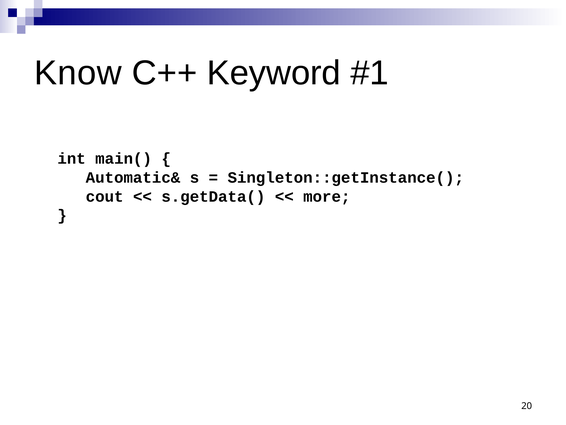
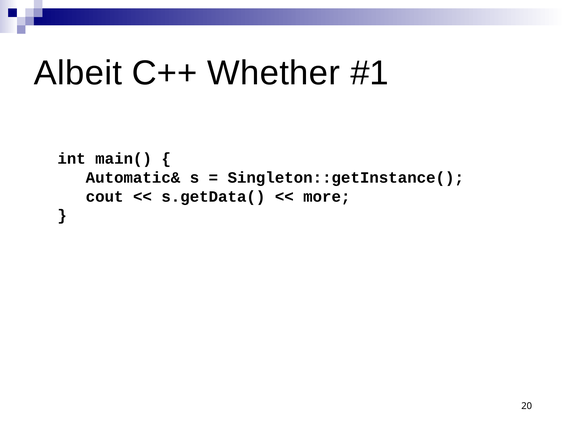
Know: Know -> Albeit
Keyword: Keyword -> Whether
